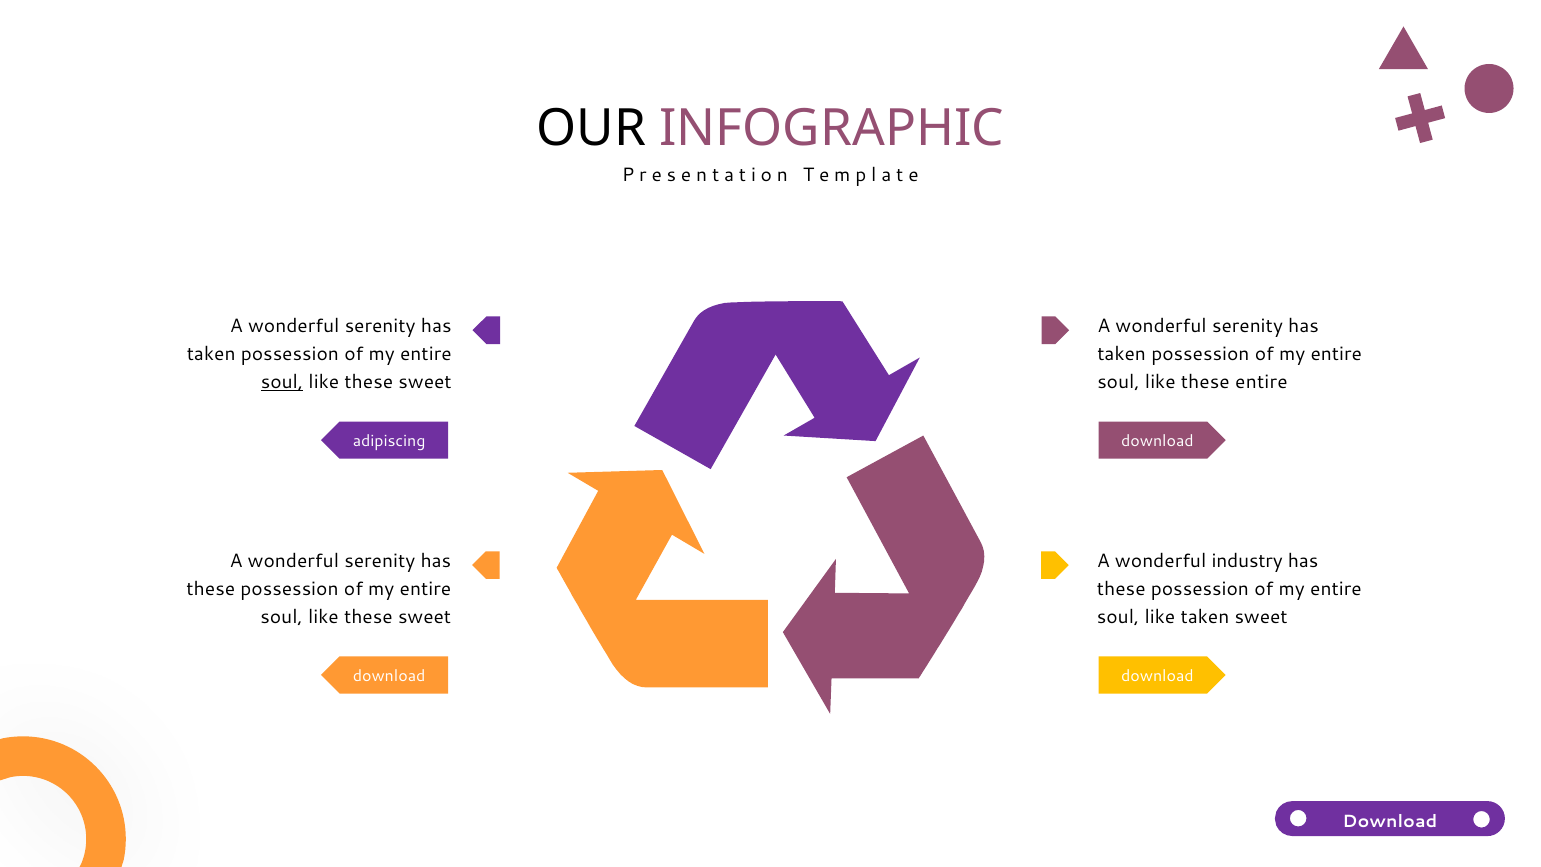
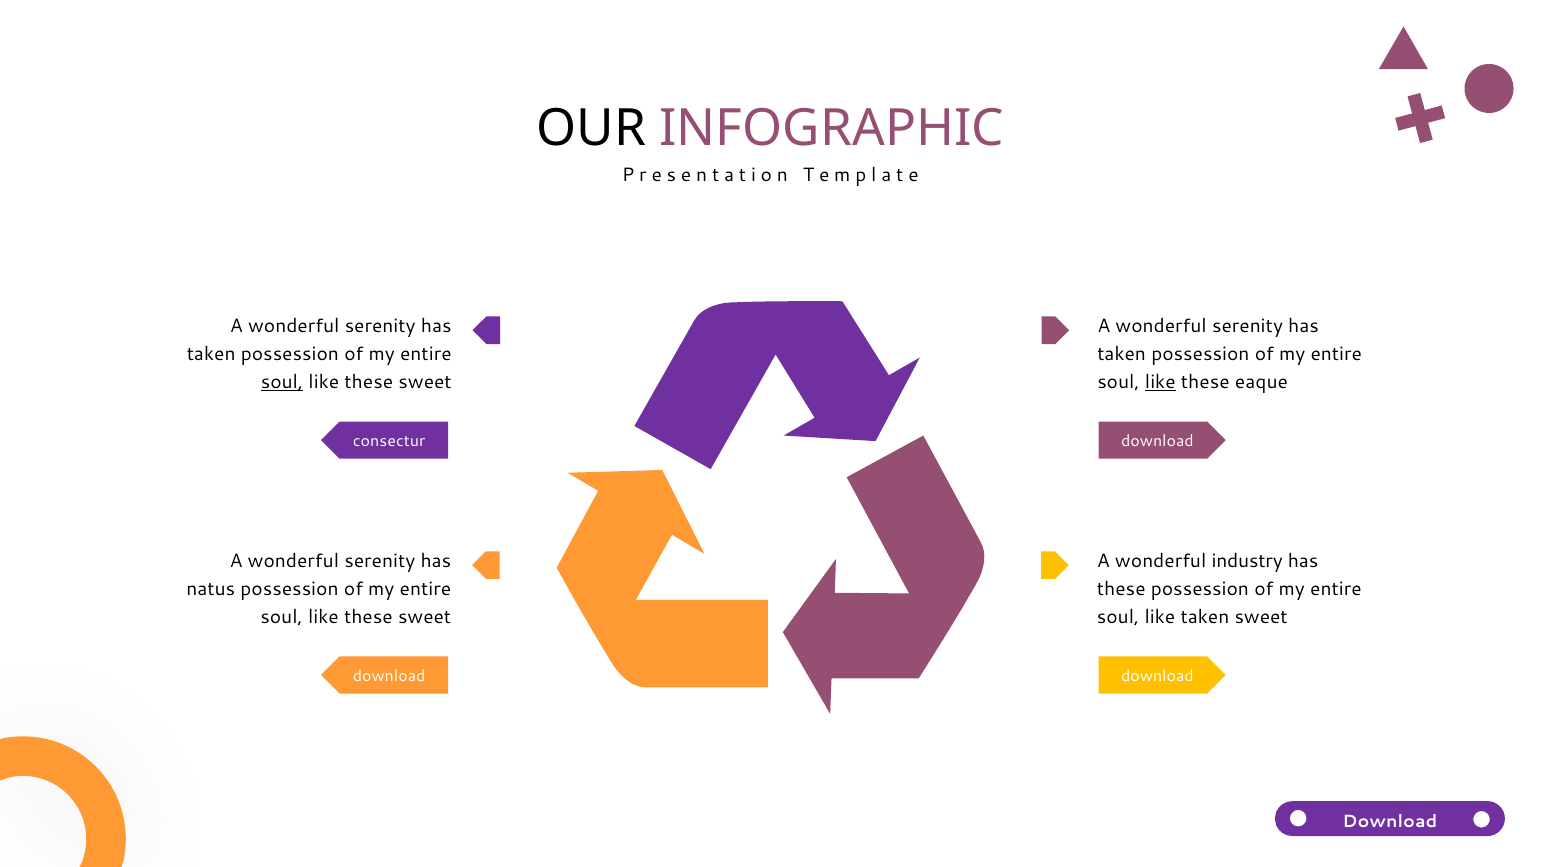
like at (1160, 382) underline: none -> present
these entire: entire -> eaque
adipiscing: adipiscing -> consectur
these at (211, 589): these -> natus
